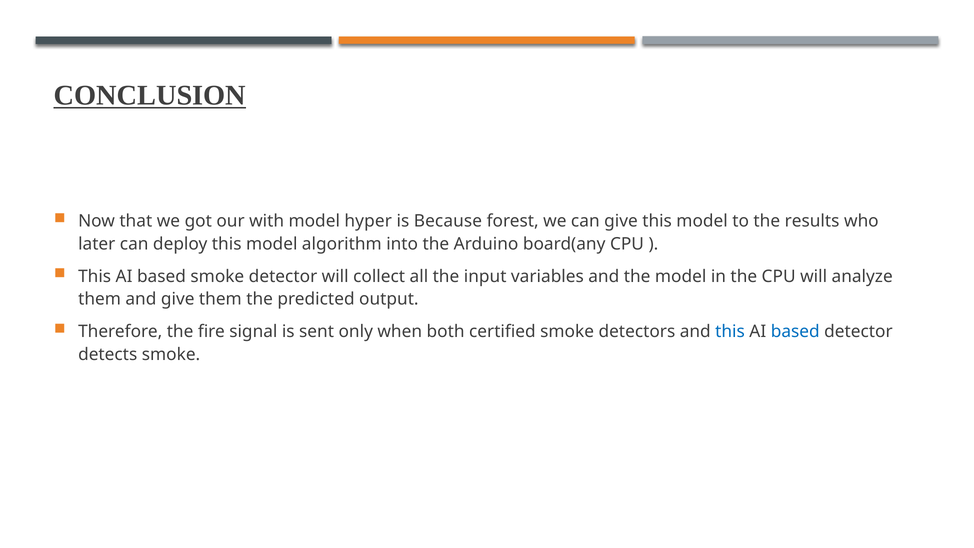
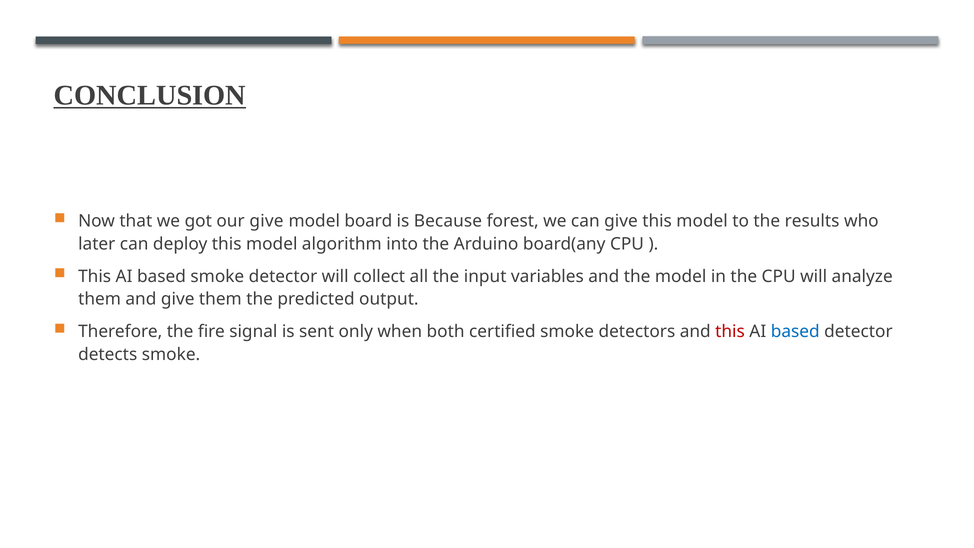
our with: with -> give
hyper: hyper -> board
this at (730, 331) colour: blue -> red
